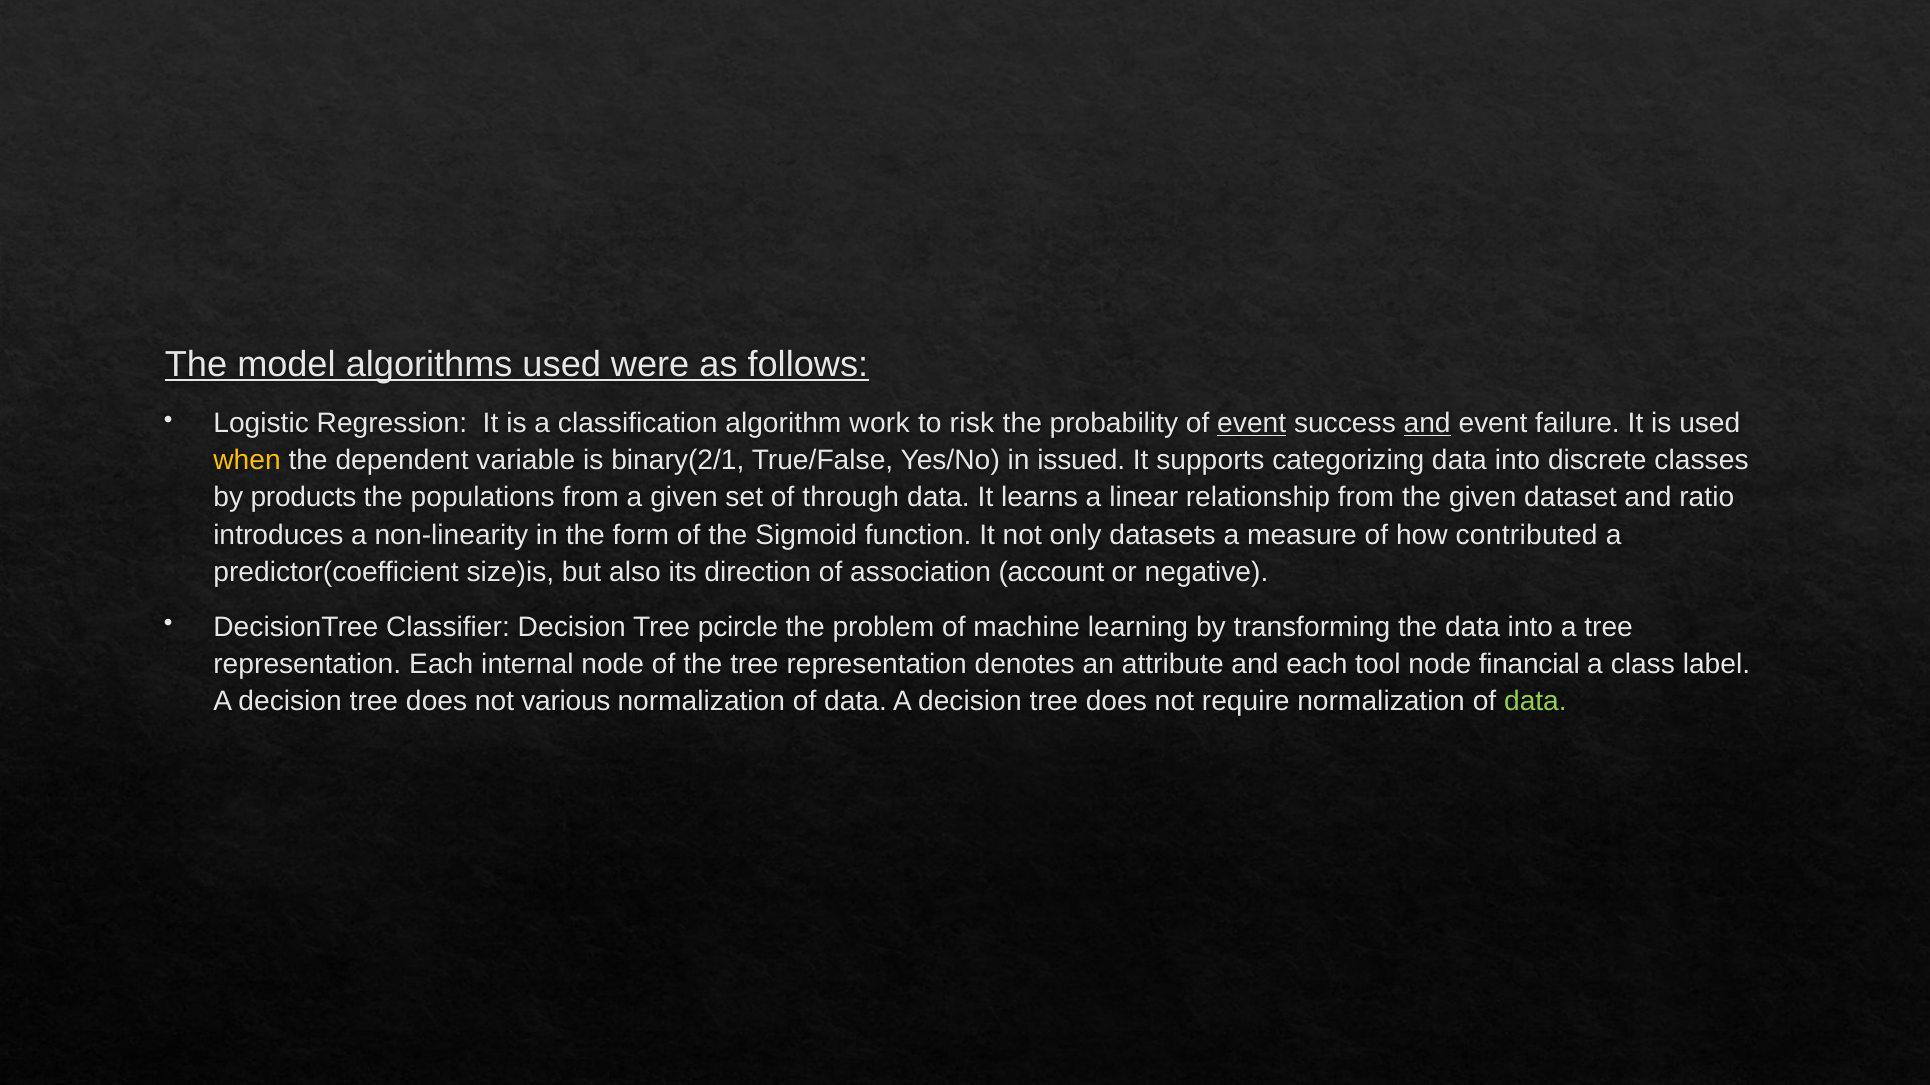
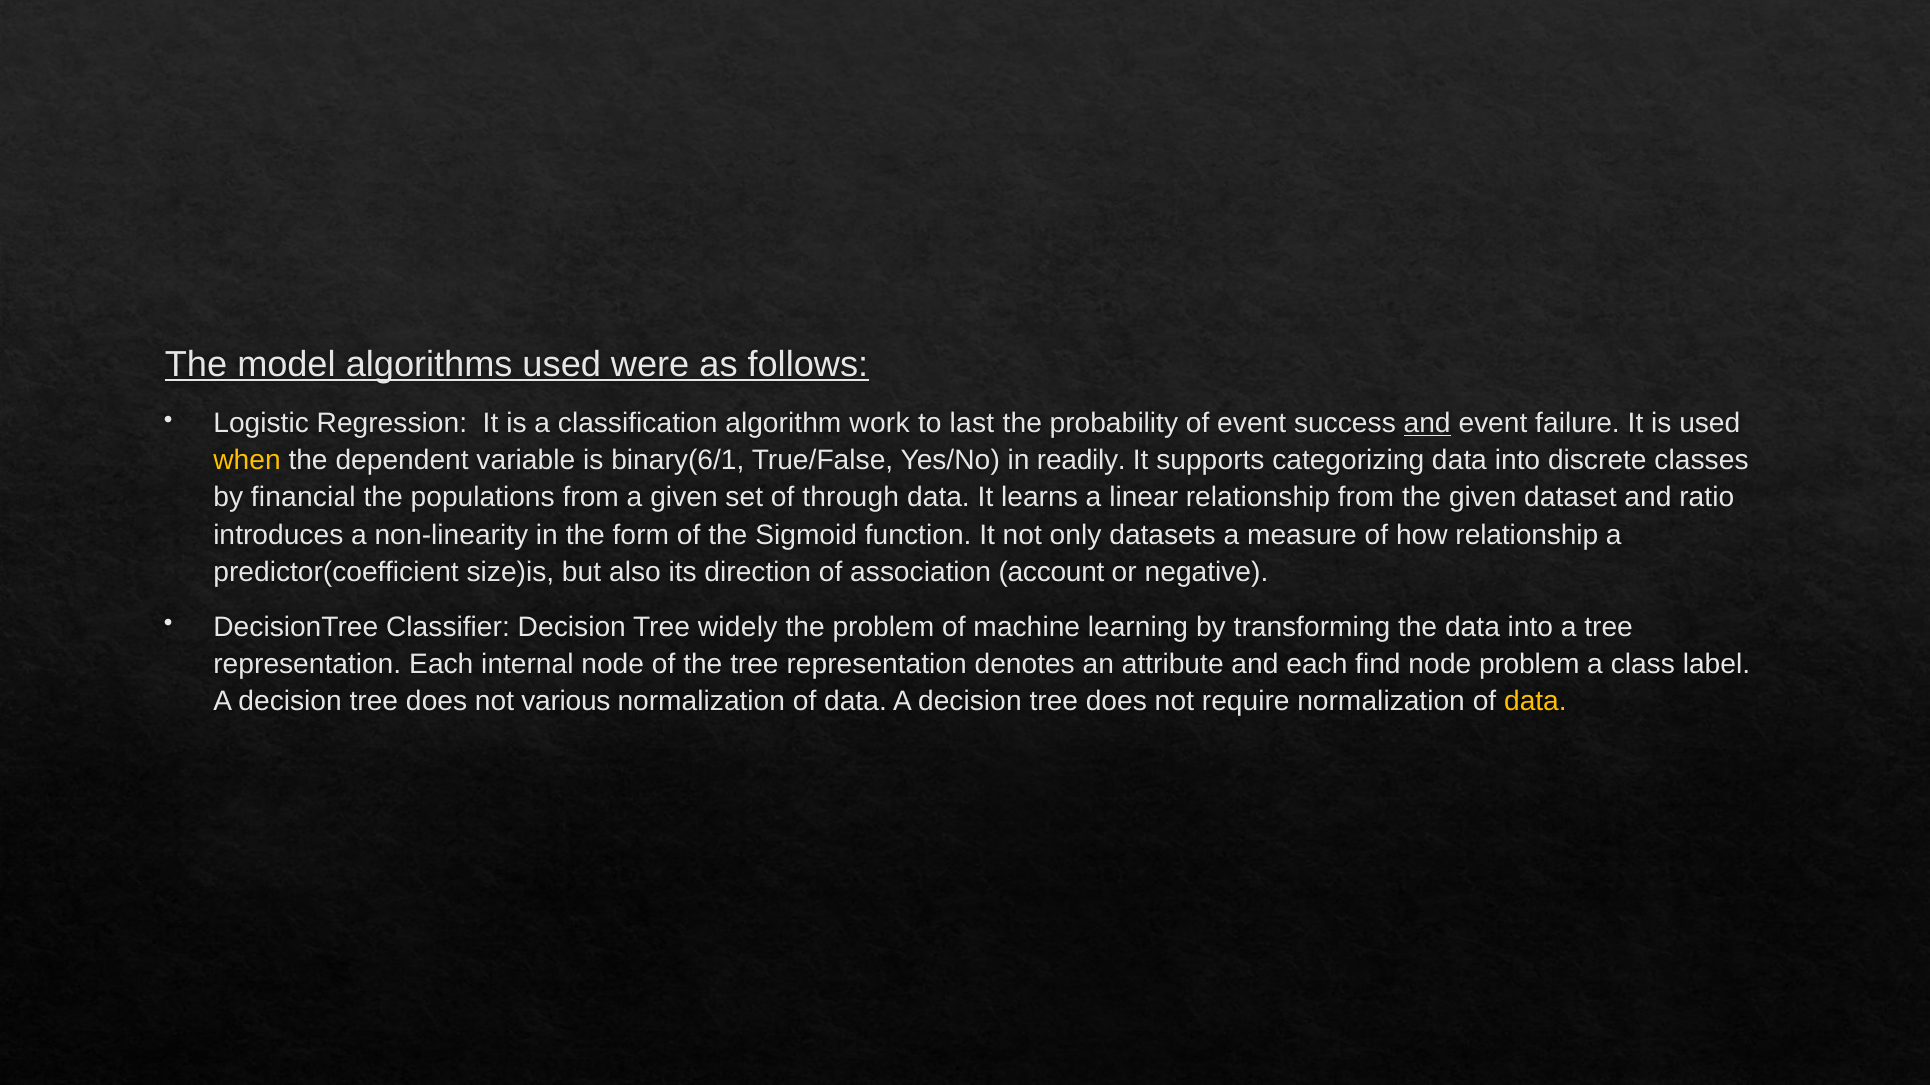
risk: risk -> last
event at (1252, 424) underline: present -> none
binary(2/1: binary(2/1 -> binary(6/1
issued: issued -> readily
products: products -> financial
how contributed: contributed -> relationship
pcircle: pcircle -> widely
tool: tool -> find
node financial: financial -> problem
data at (1535, 701) colour: light green -> yellow
